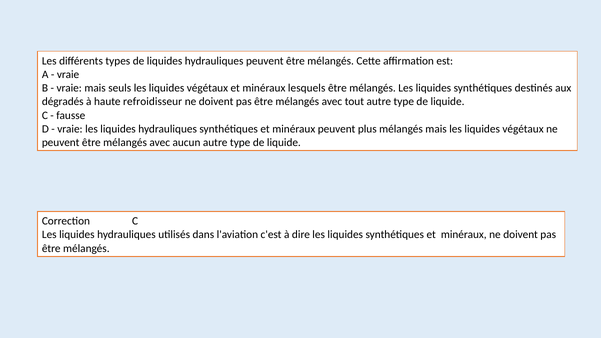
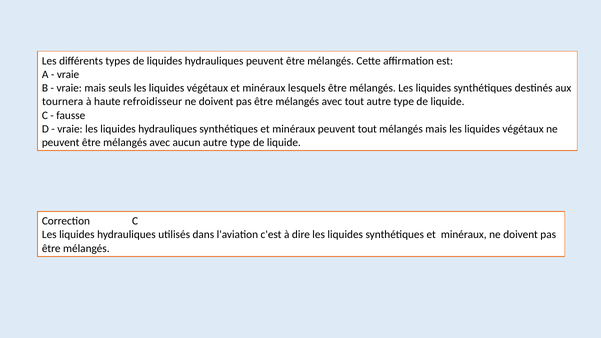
dégradés: dégradés -> tournera
peuvent plus: plus -> tout
